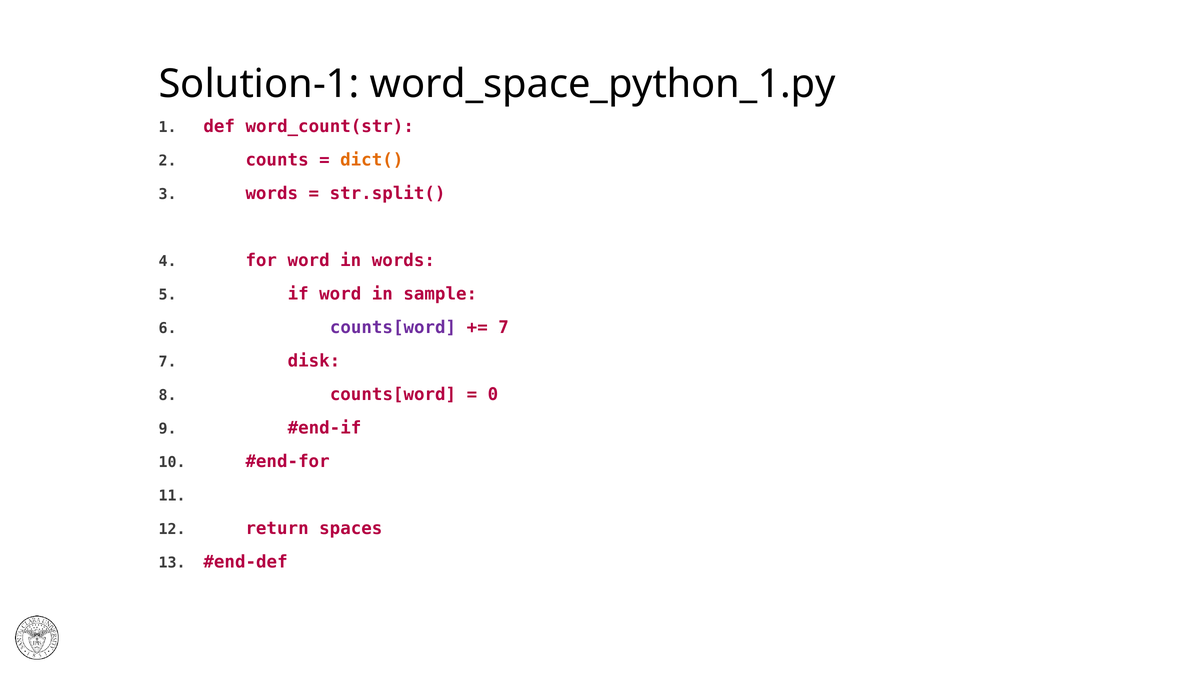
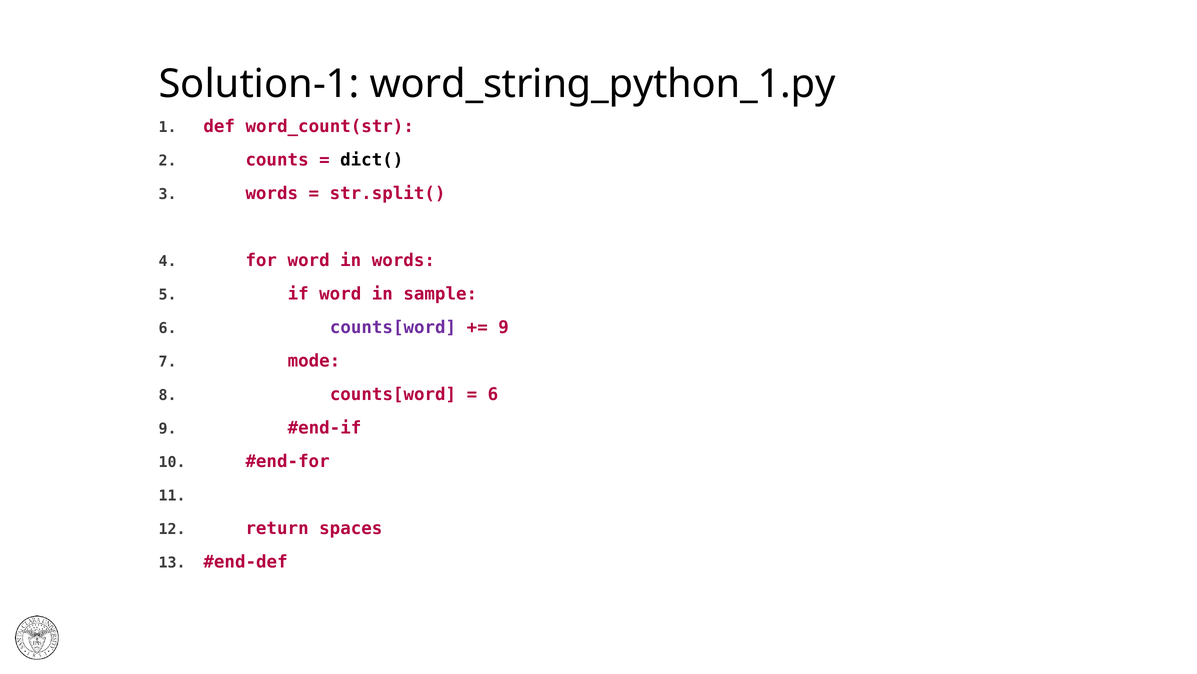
word_space_python_1.py: word_space_python_1.py -> word_string_python_1.py
dict( colour: orange -> black
7 at (504, 327): 7 -> 9
disk: disk -> mode
0 at (493, 394): 0 -> 6
